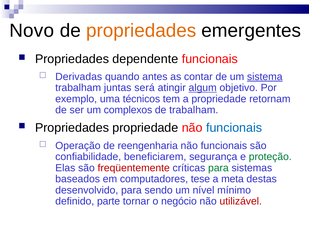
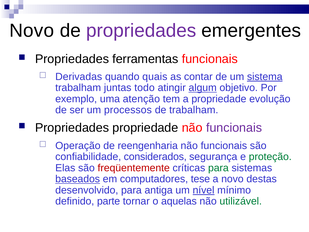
propriedades at (141, 31) colour: orange -> purple
dependente: dependente -> ferramentas
antes: antes -> quais
será: será -> todo
técnicos: técnicos -> atenção
retornam: retornam -> evolução
complexos: complexos -> processos
funcionais at (234, 128) colour: blue -> purple
beneficiarem: beneficiarem -> considerados
baseados underline: none -> present
a meta: meta -> novo
sendo: sendo -> antiga
nível underline: none -> present
negócio: negócio -> aquelas
utilizável colour: red -> green
